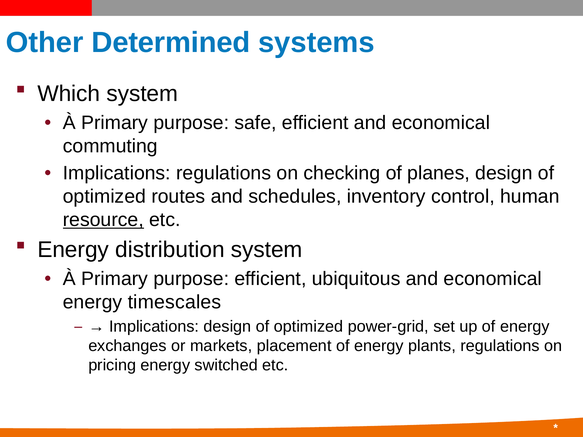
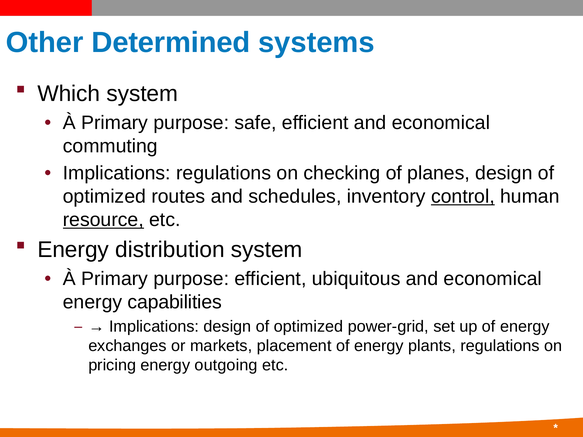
control underline: none -> present
timescales: timescales -> capabilities
switched: switched -> outgoing
